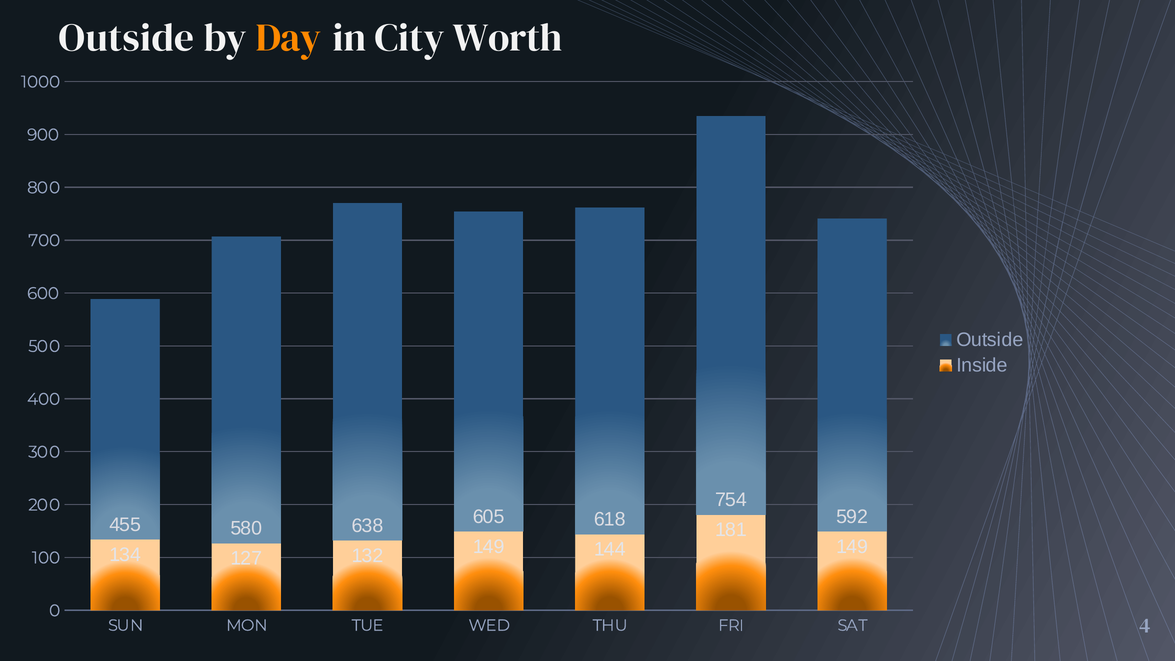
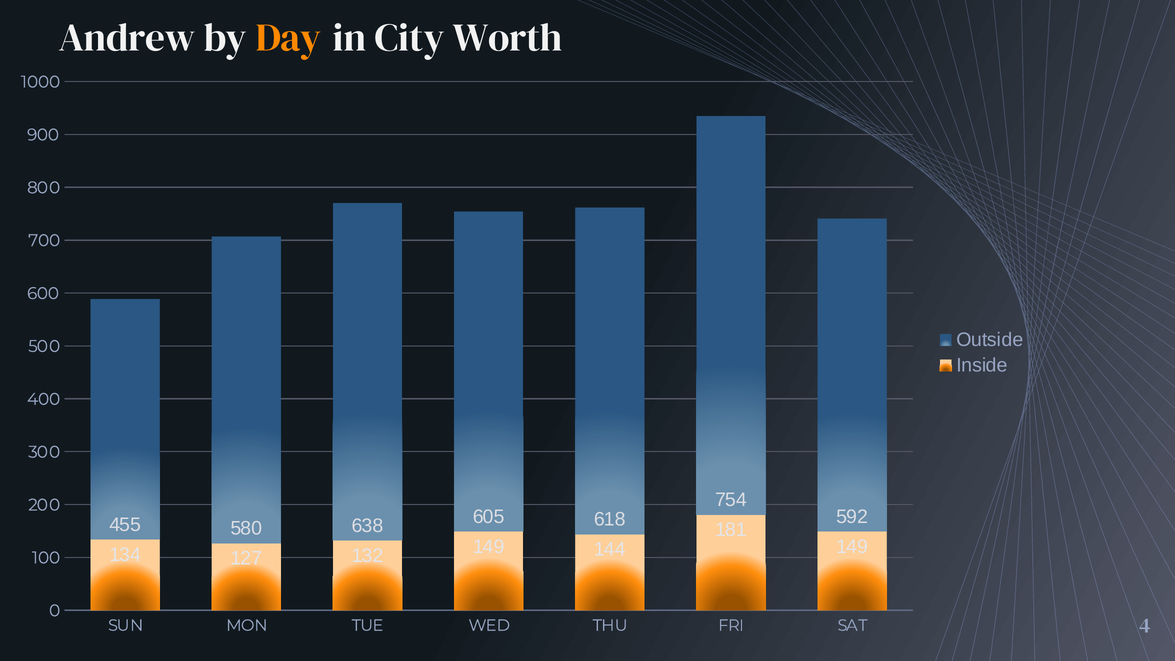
Outside at (127, 38): Outside -> Andrew
